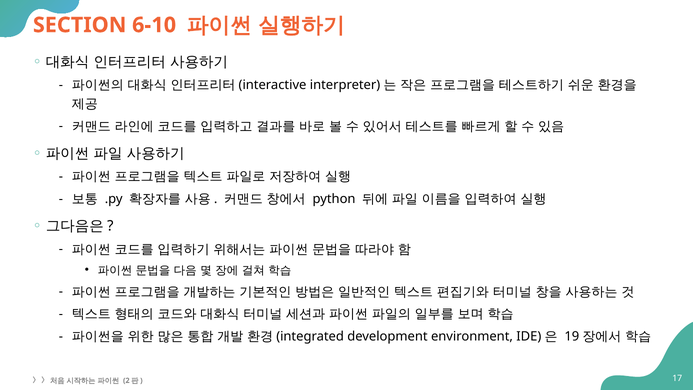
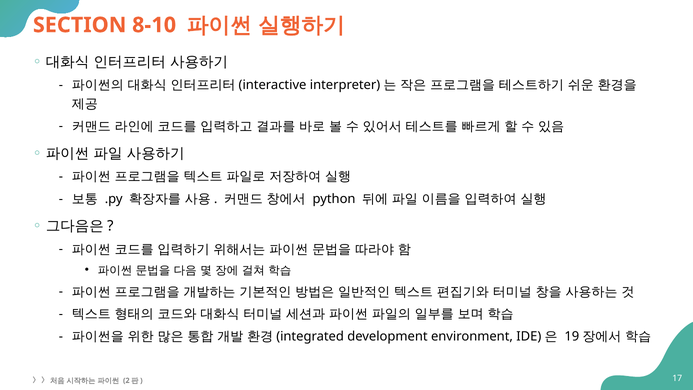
6-10: 6-10 -> 8-10
